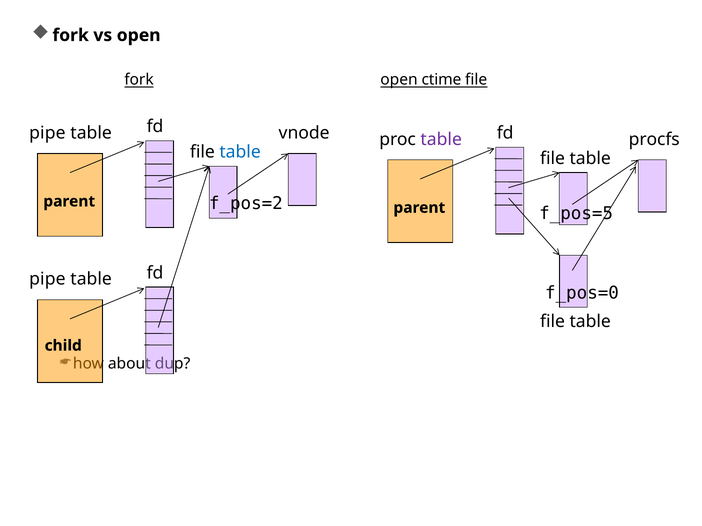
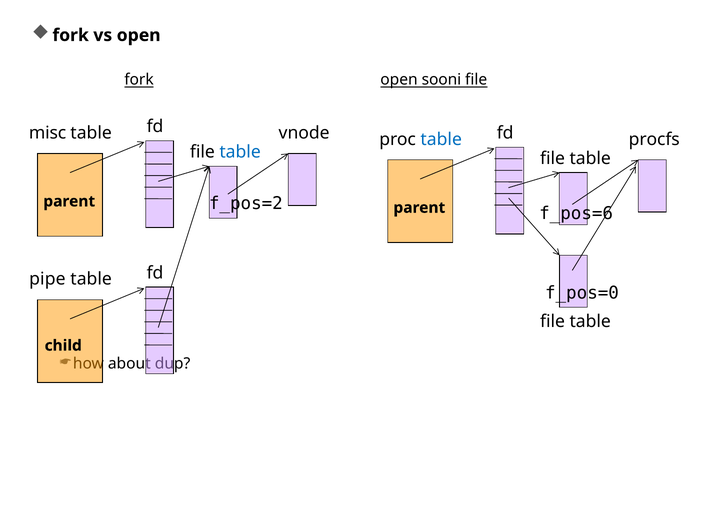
ctime: ctime -> sooni
pipe at (47, 133): pipe -> misc
table at (441, 139) colour: purple -> blue
f_pos=5: f_pos=5 -> f_pos=6
